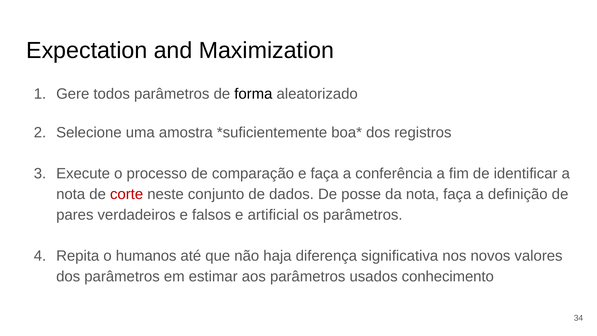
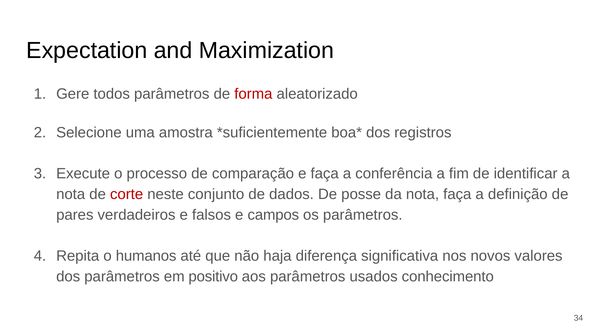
forma colour: black -> red
artificial: artificial -> campos
estimar: estimar -> positivo
